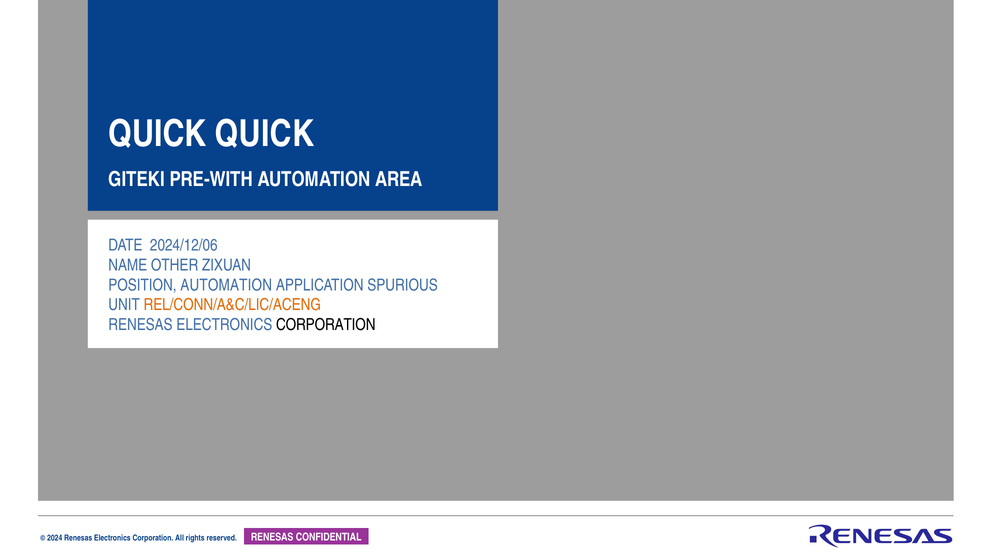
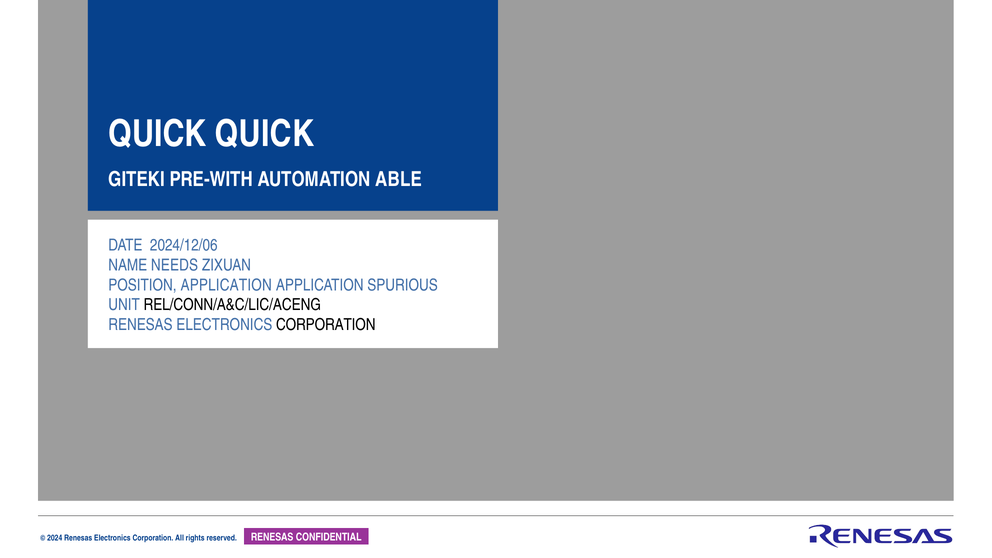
AREA: AREA -> ABLE
OTHER: OTHER -> NEEDS
POSITION AUTOMATION: AUTOMATION -> APPLICATION
REL/CONN/A&C/LIC/ACENG colour: orange -> black
